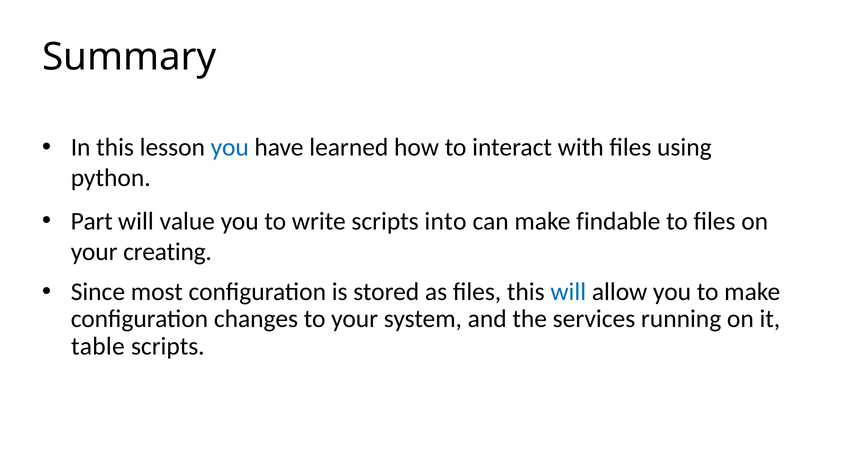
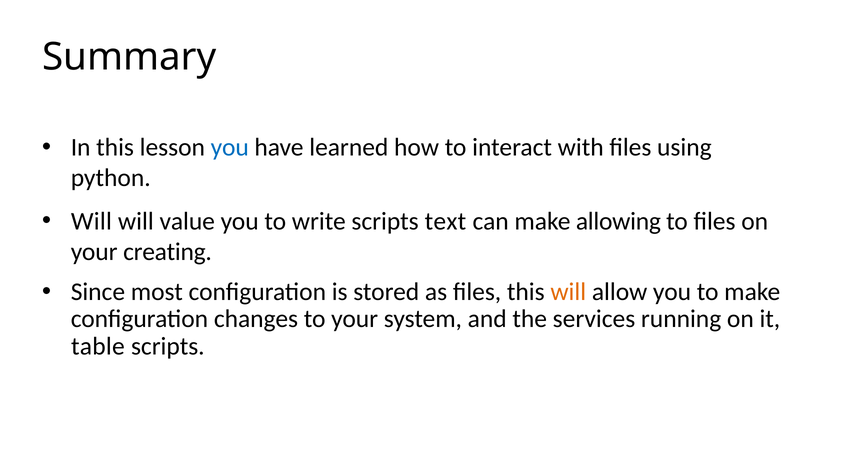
Part at (92, 222): Part -> Will
into: into -> text
findable: findable -> allowing
will at (568, 292) colour: blue -> orange
